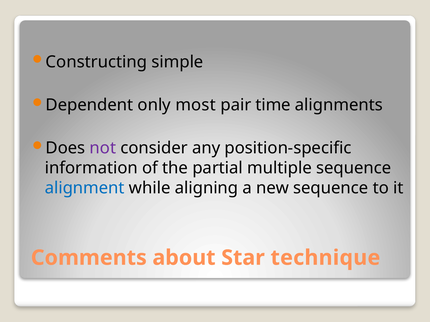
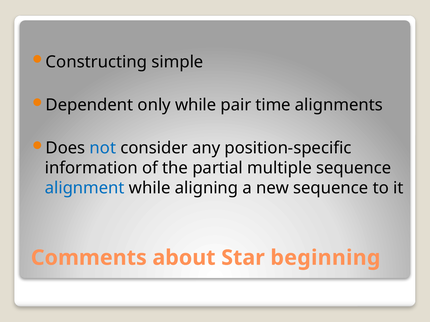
only most: most -> while
not colour: purple -> blue
technique: technique -> beginning
